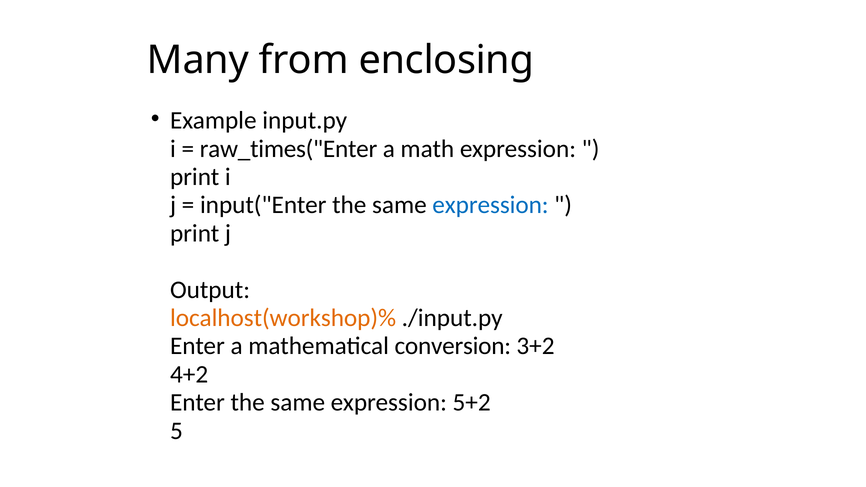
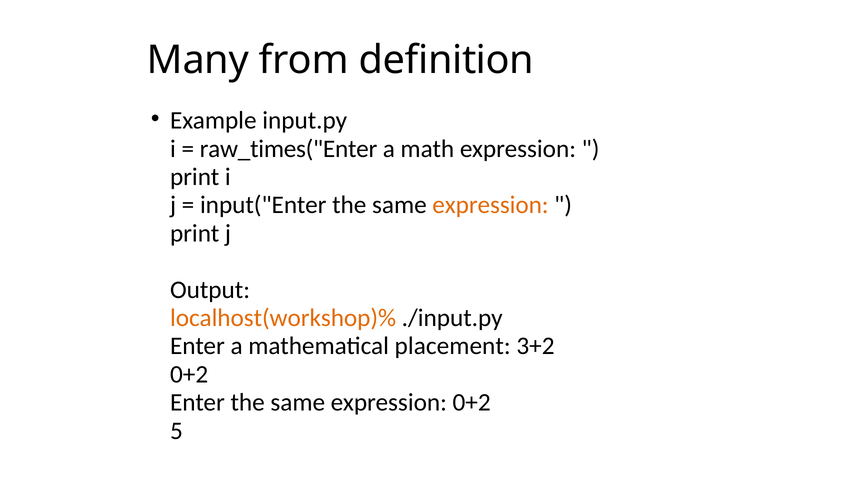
enclosing: enclosing -> definition
expression at (490, 205) colour: blue -> orange
conversion: conversion -> placement
4+2 at (189, 374): 4+2 -> 0+2
expression 5+2: 5+2 -> 0+2
